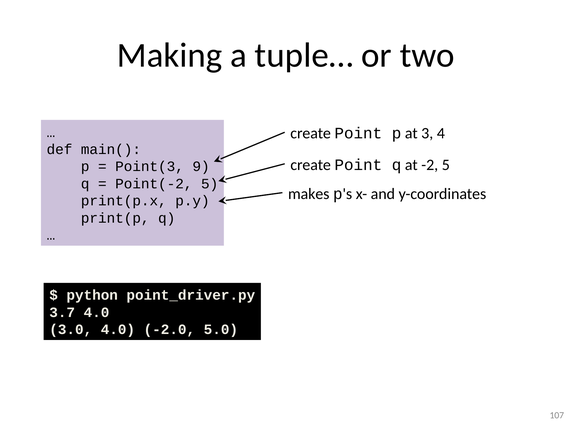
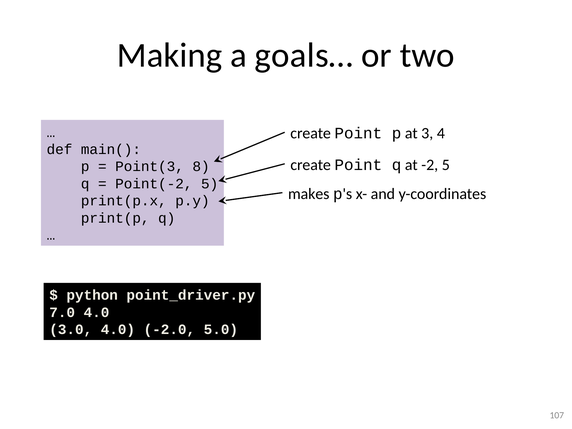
tuple…: tuple… -> goals…
9: 9 -> 8
3.7: 3.7 -> 7.0
